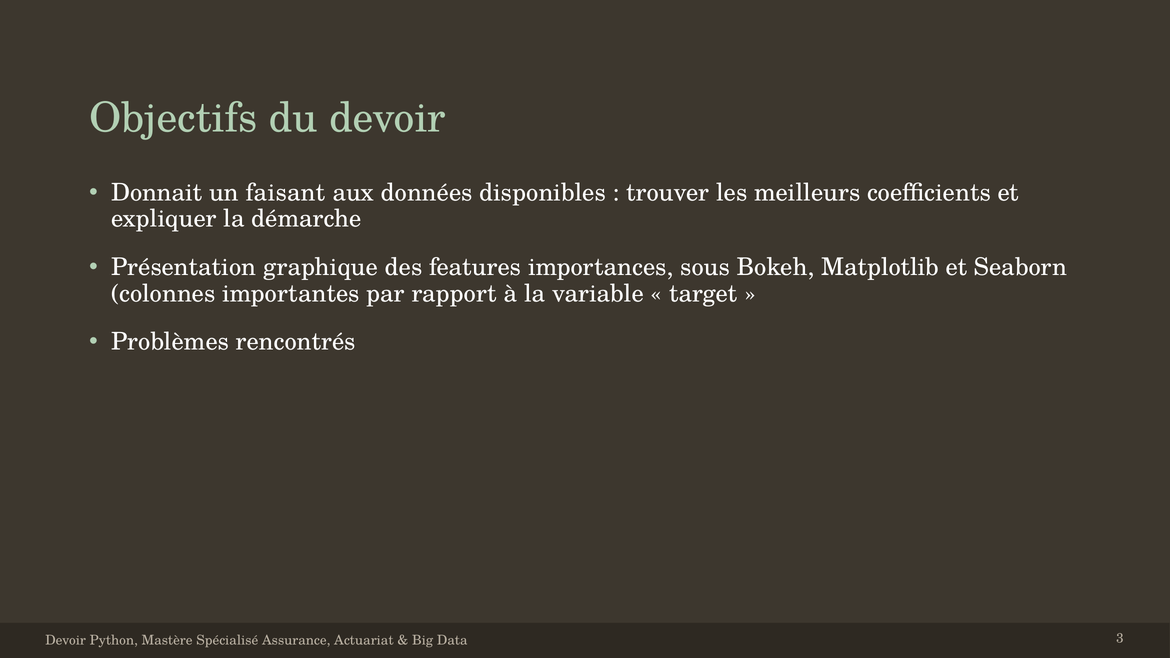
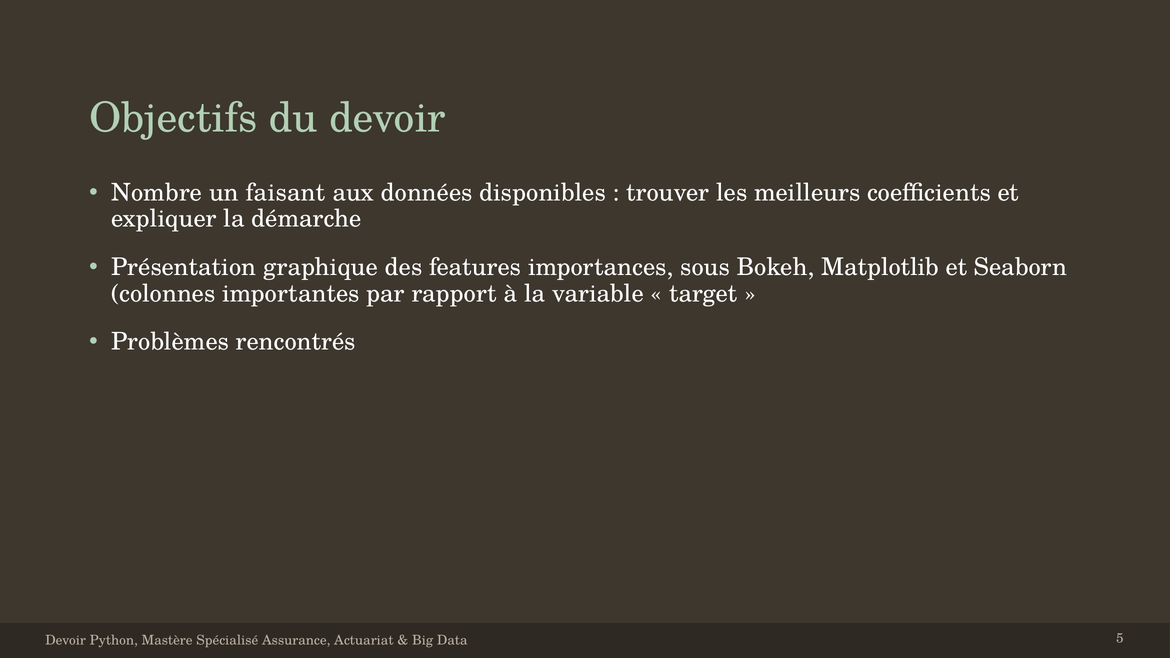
Donnait: Donnait -> Nombre
3: 3 -> 5
